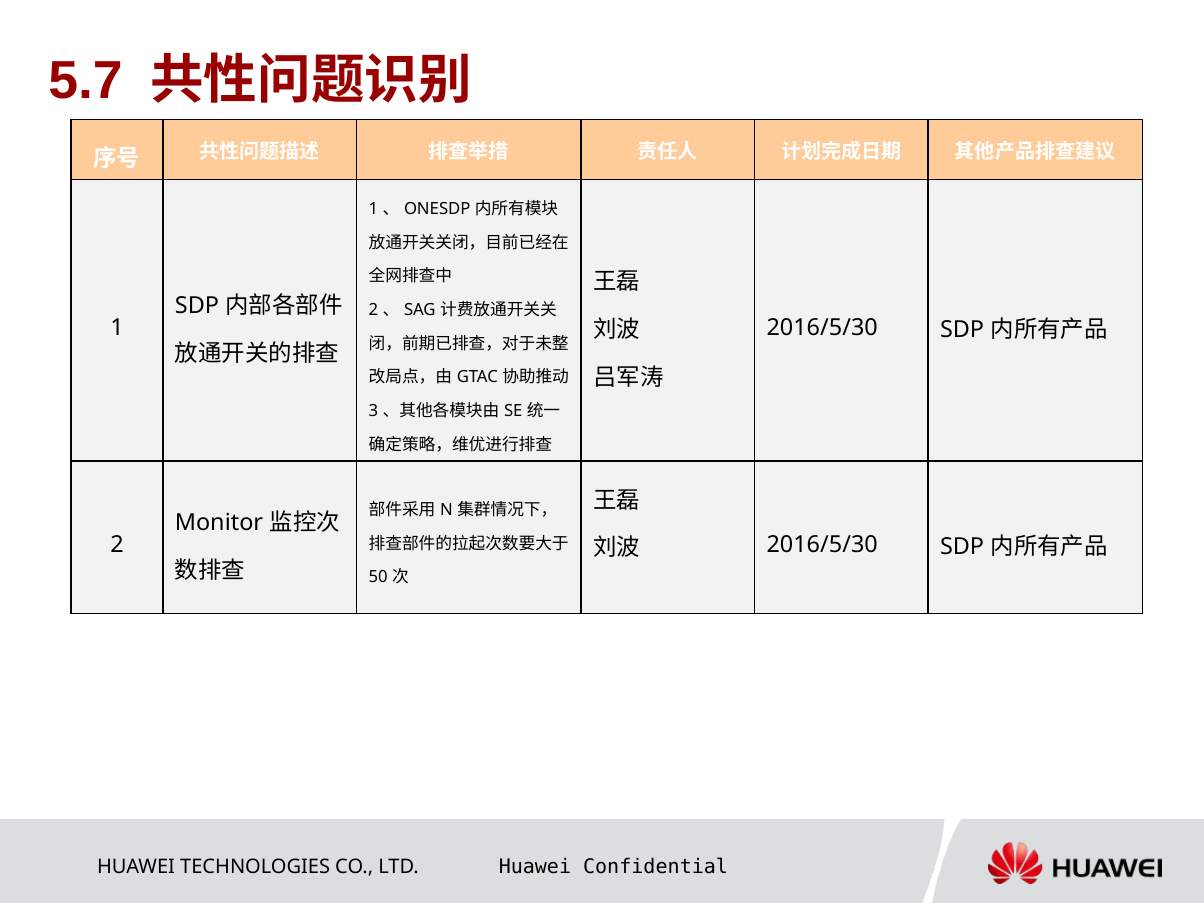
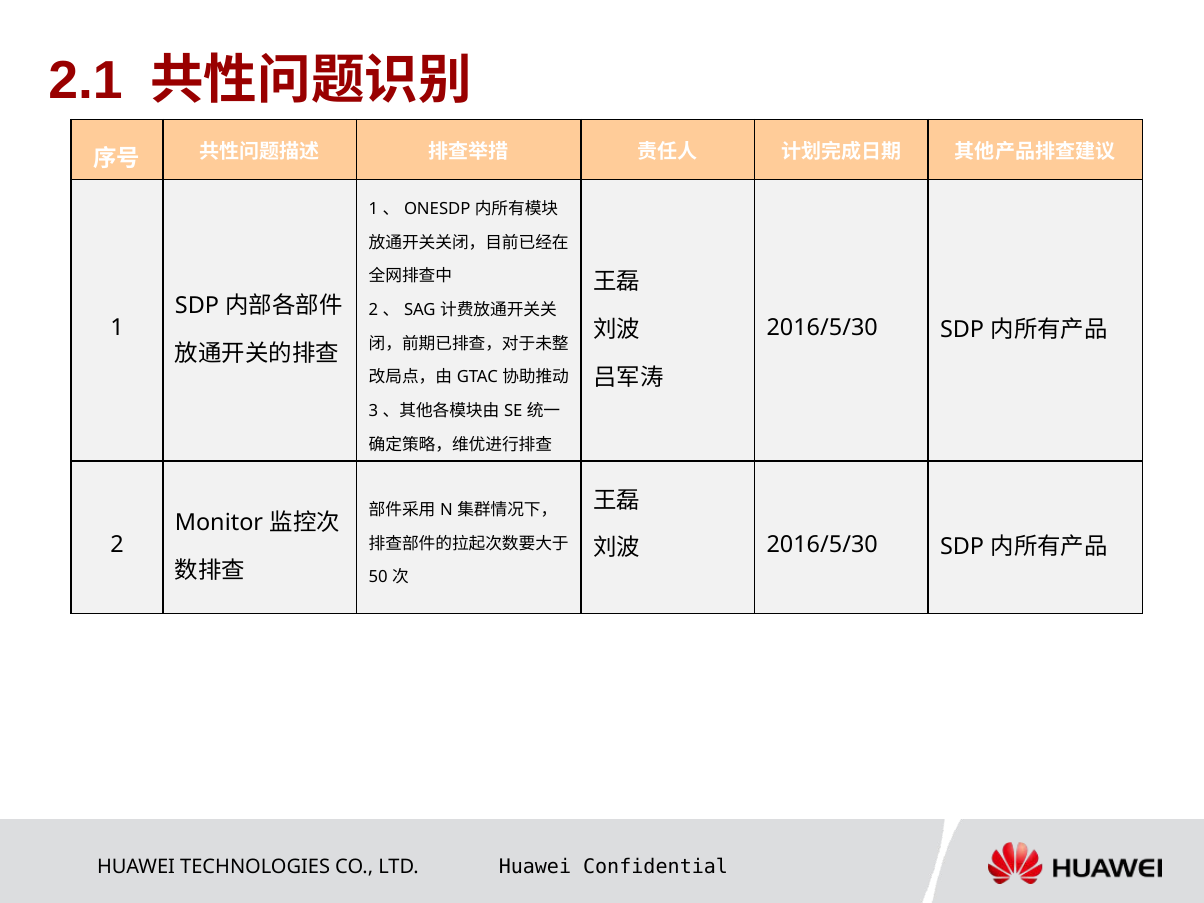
5.7: 5.7 -> 2.1
